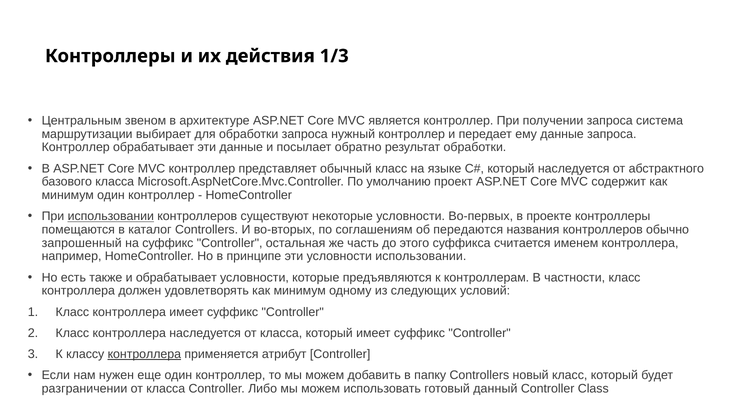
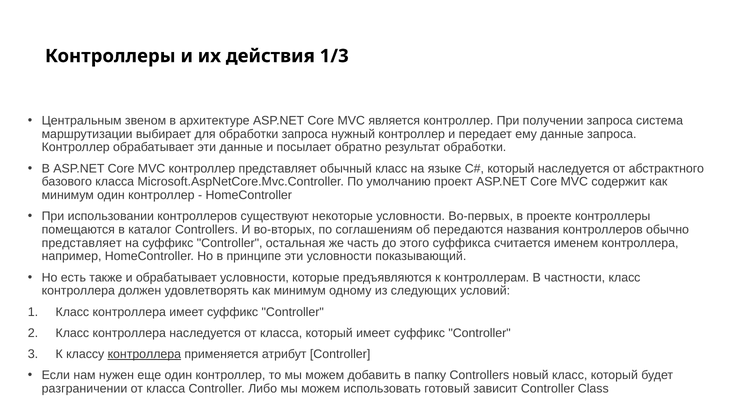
использовании at (111, 216) underline: present -> none
запрошенный at (82, 243): запрошенный -> представляет
условности использовании: использовании -> показывающий
данный: данный -> зависит
